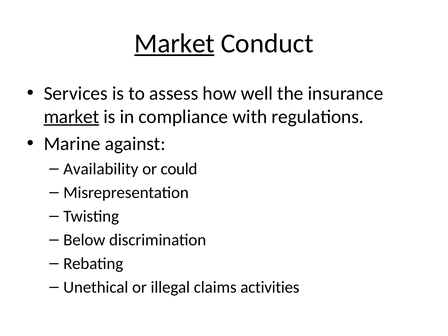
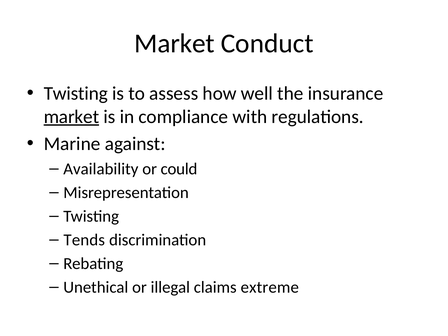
Market at (174, 43) underline: present -> none
Services at (76, 94): Services -> Twisting
Below: Below -> Tends
activities: activities -> extreme
